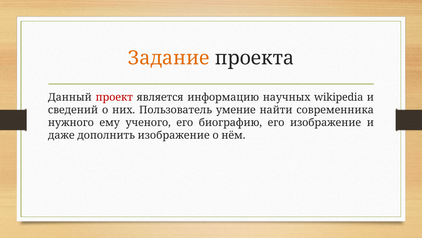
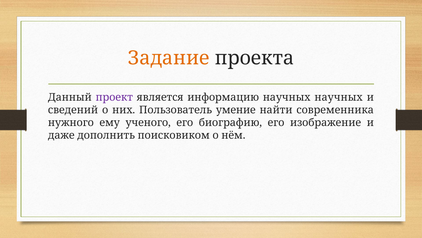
проект colour: red -> purple
научных wikipedia: wikipedia -> научных
дополнить изображение: изображение -> поисковиком
